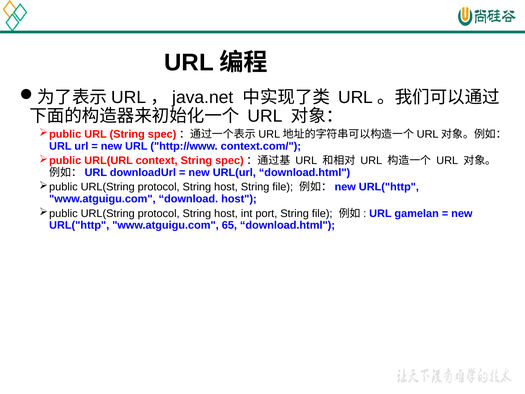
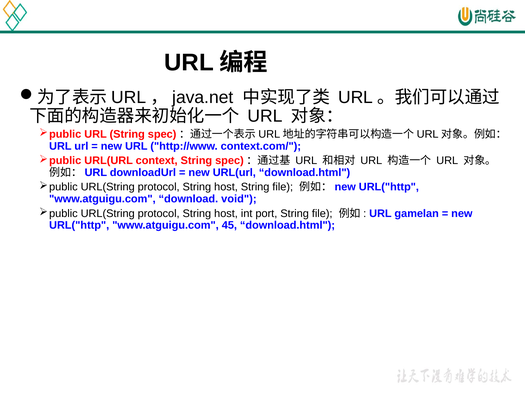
download host: host -> void
65: 65 -> 45
